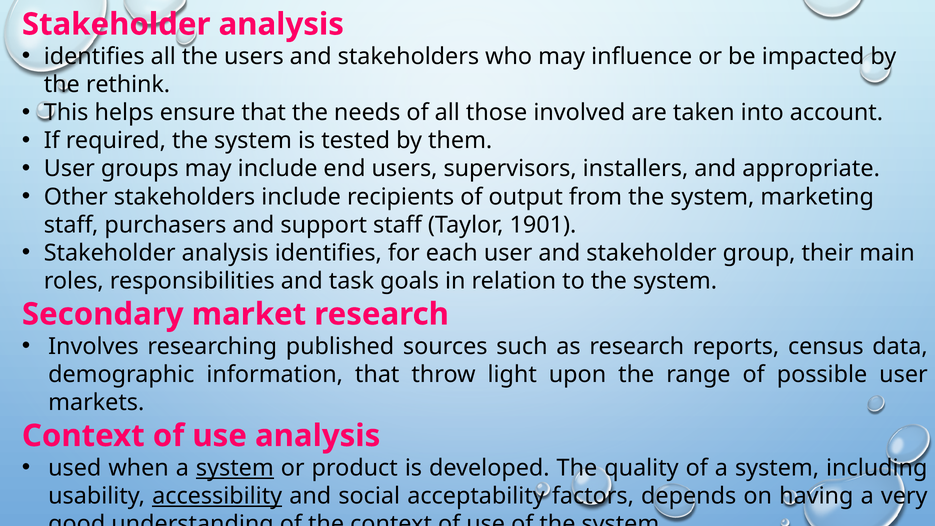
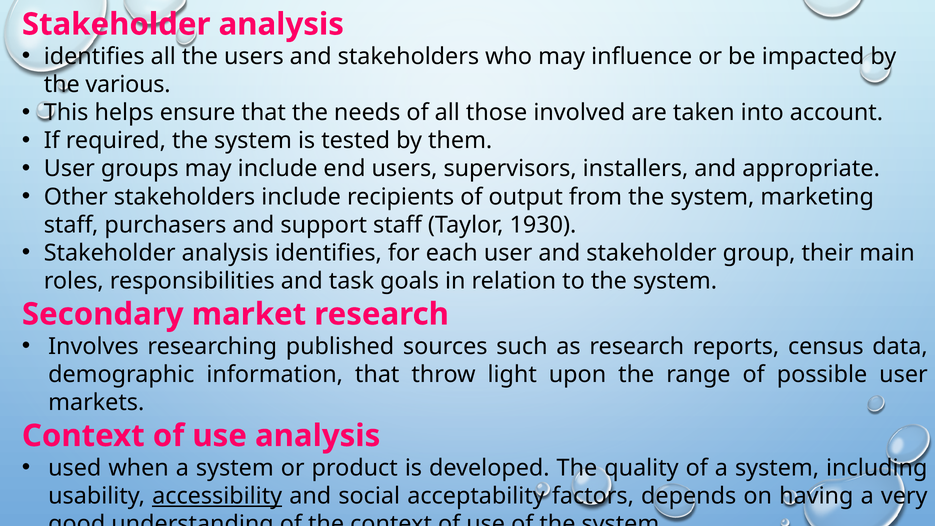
rethink: rethink -> various
1901: 1901 -> 1930
system at (235, 468) underline: present -> none
